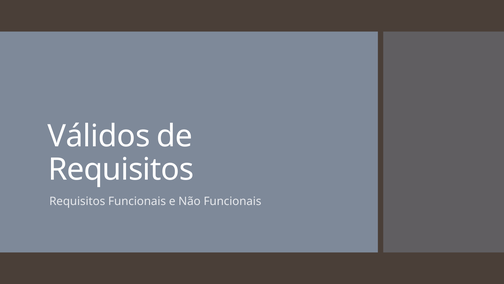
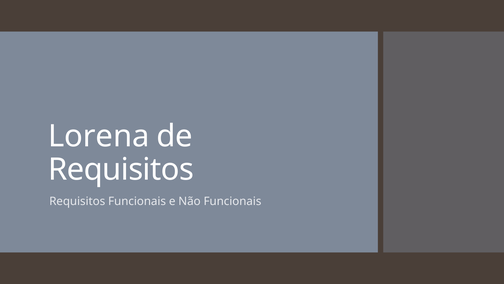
Válidos: Válidos -> Lorena
